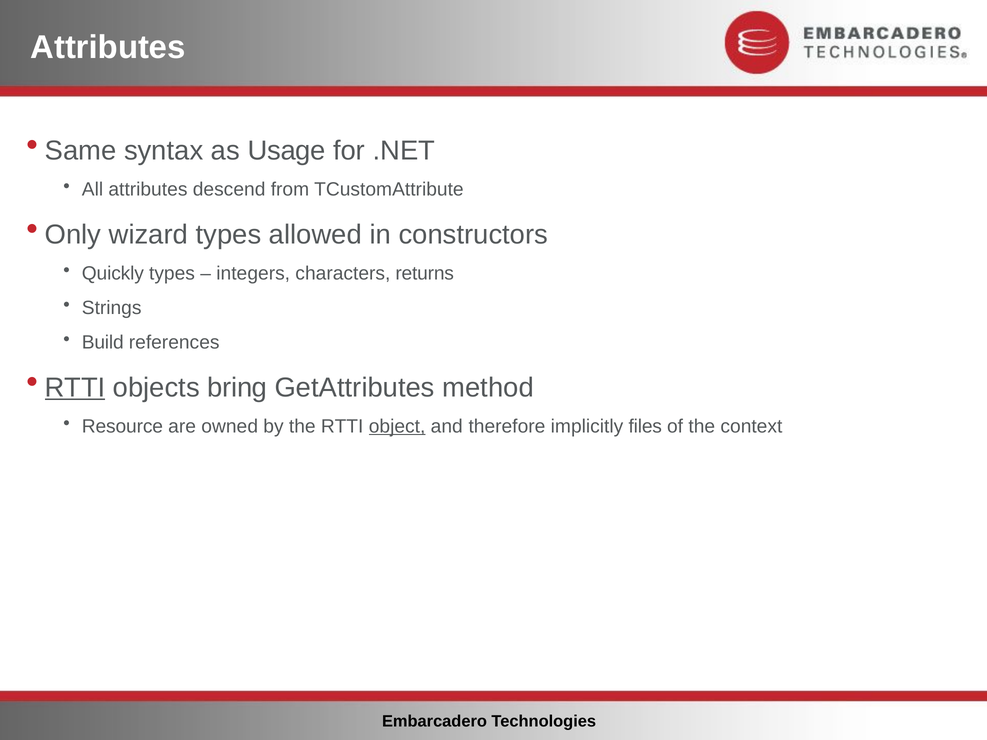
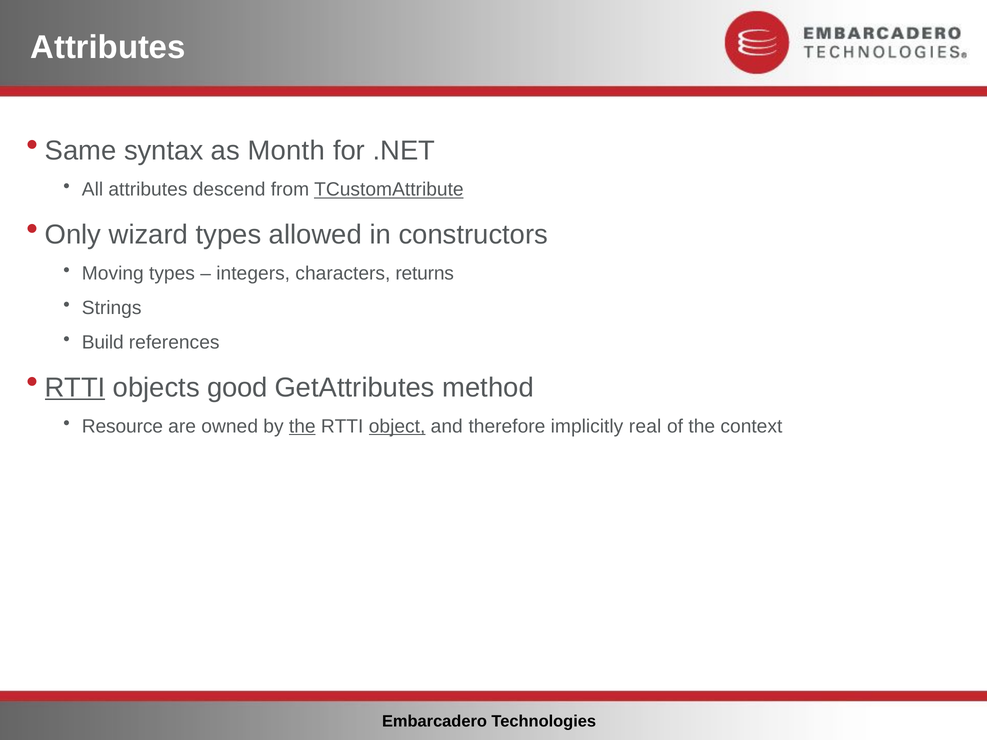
Usage: Usage -> Month
TCustomAttribute underline: none -> present
Quickly: Quickly -> Moving
bring: bring -> good
the at (302, 427) underline: none -> present
files: files -> real
